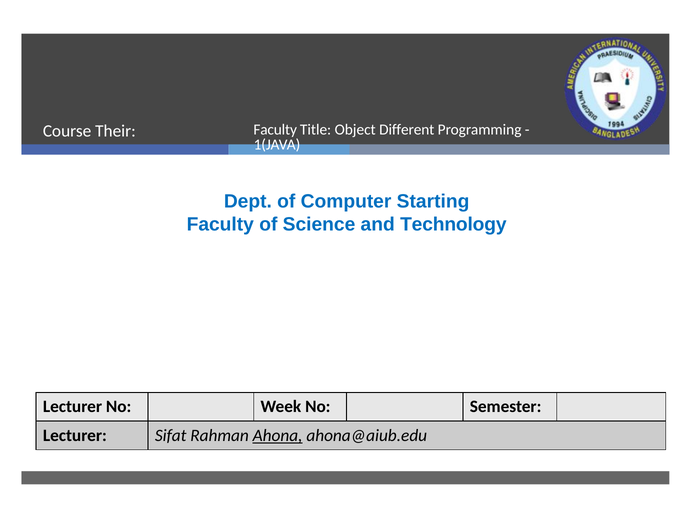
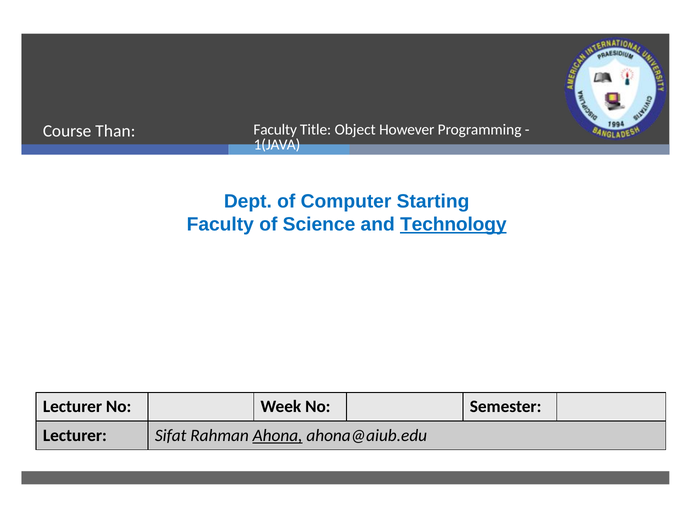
Different: Different -> However
Their: Their -> Than
Technology underline: none -> present
